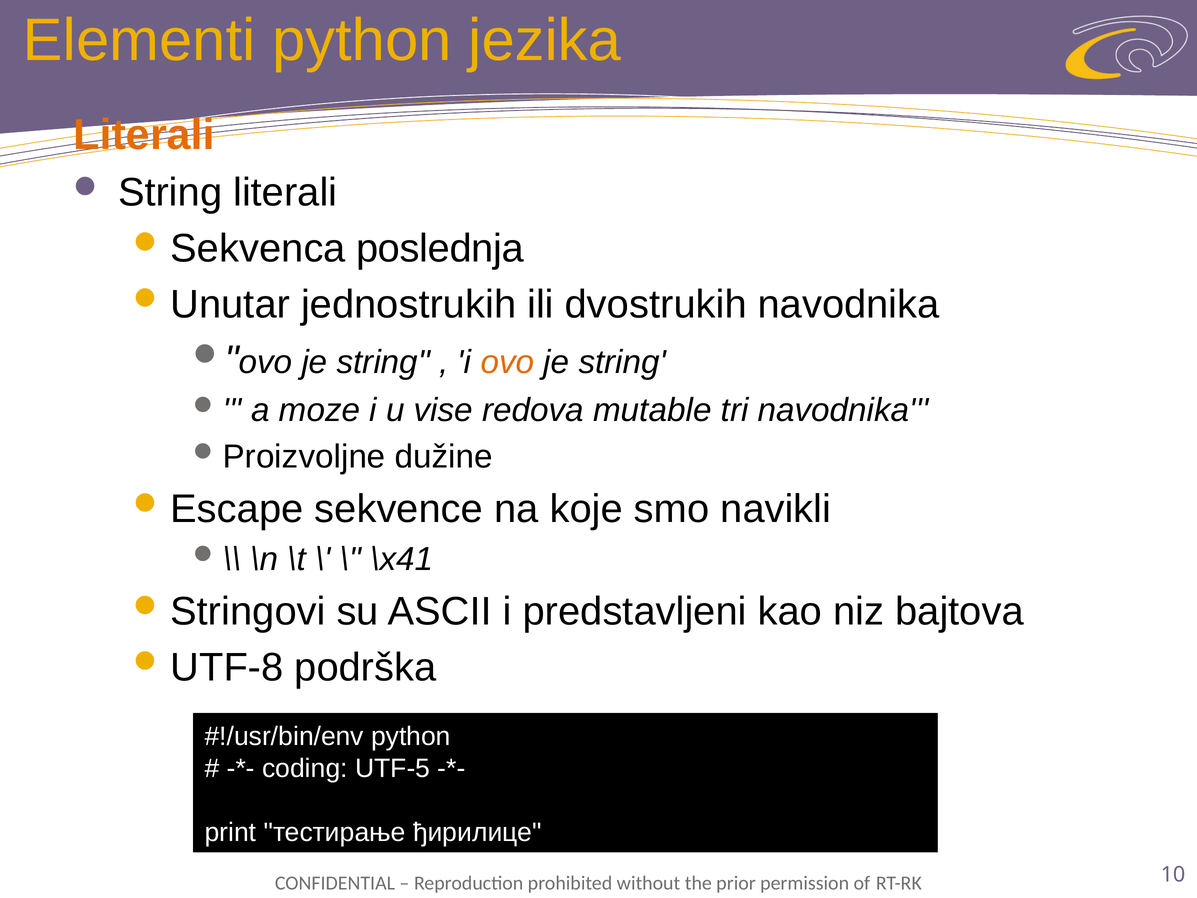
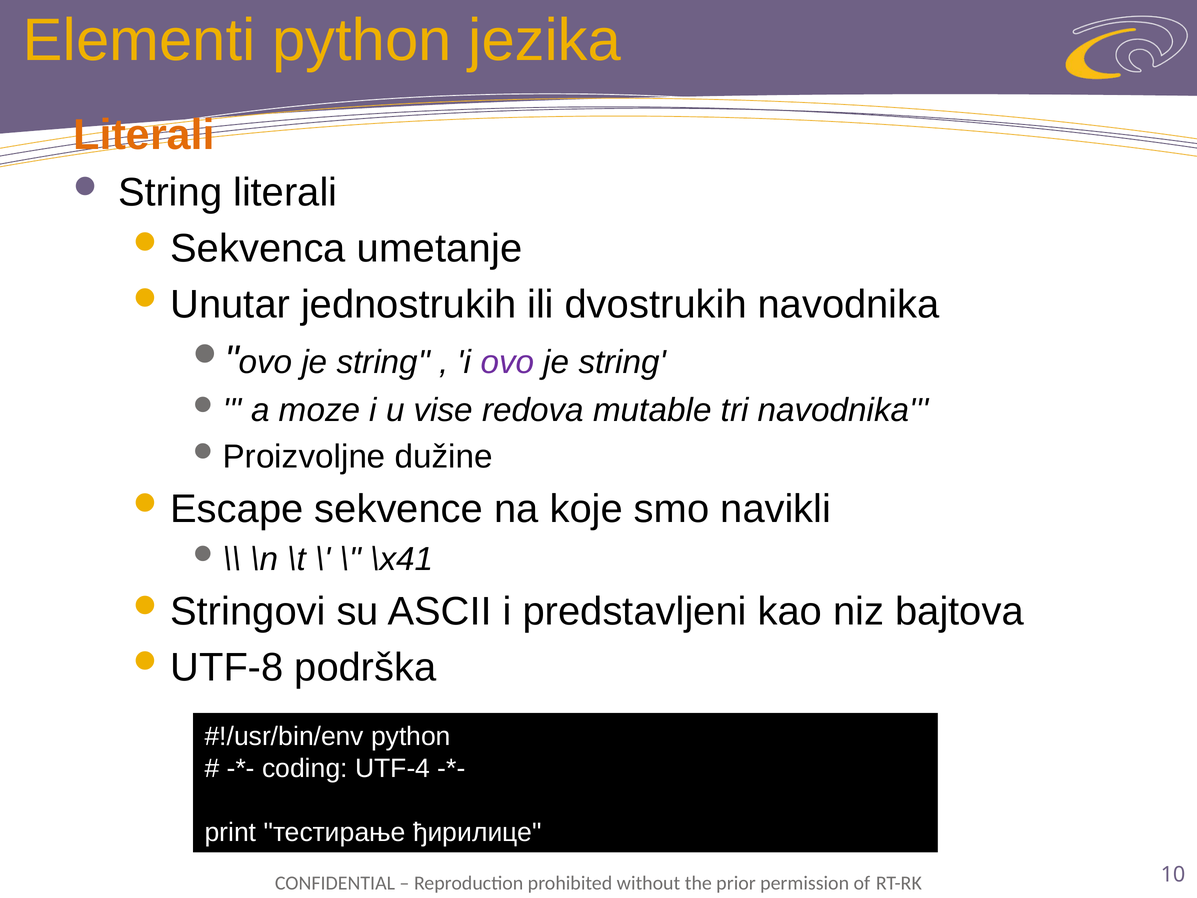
poslednja: poslednja -> umetanje
ovo at (507, 362) colour: orange -> purple
UTF-5: UTF-5 -> UTF-4
